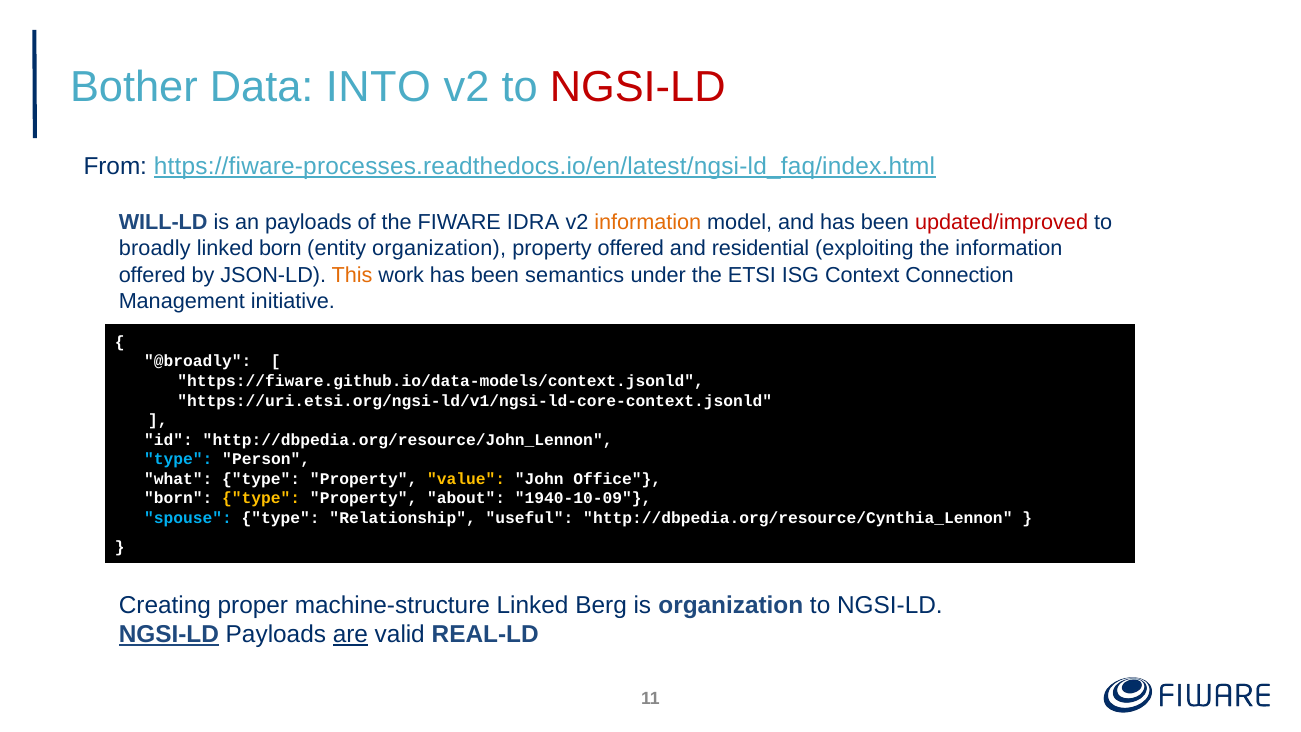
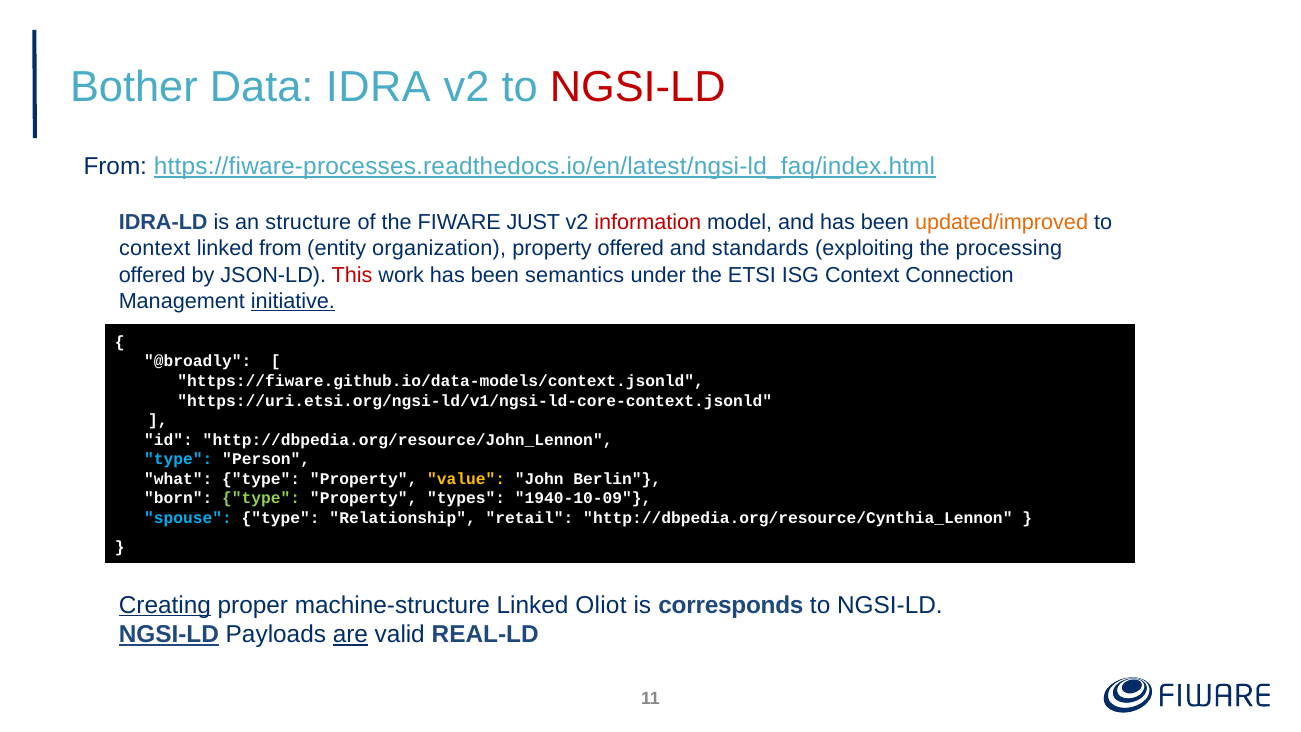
INTO: INTO -> IDRA
WILL-LD: WILL-LD -> IDRA-LD
an payloads: payloads -> structure
IDRA: IDRA -> JUST
information at (648, 223) colour: orange -> red
updated/improved colour: red -> orange
broadly at (155, 249): broadly -> context
linked born: born -> from
residential: residential -> standards
the information: information -> processing
This colour: orange -> red
initiative underline: none -> present
Office: Office -> Berlin
type at (261, 498) colour: yellow -> light green
about: about -> types
useful: useful -> retail
Creating underline: none -> present
Berg: Berg -> Oliot
is organization: organization -> corresponds
